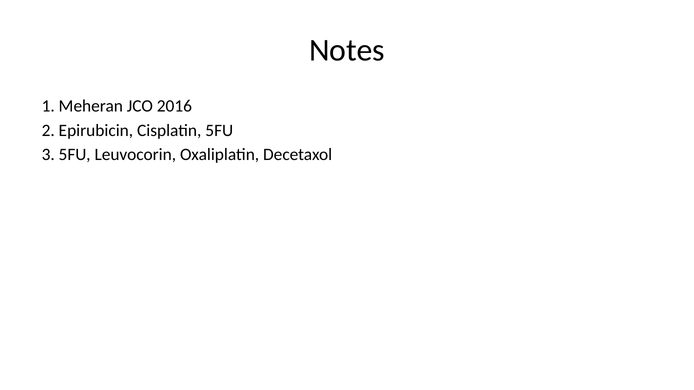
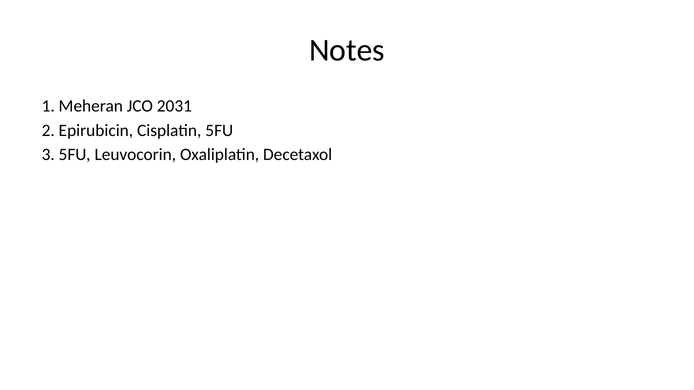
2016: 2016 -> 2031
